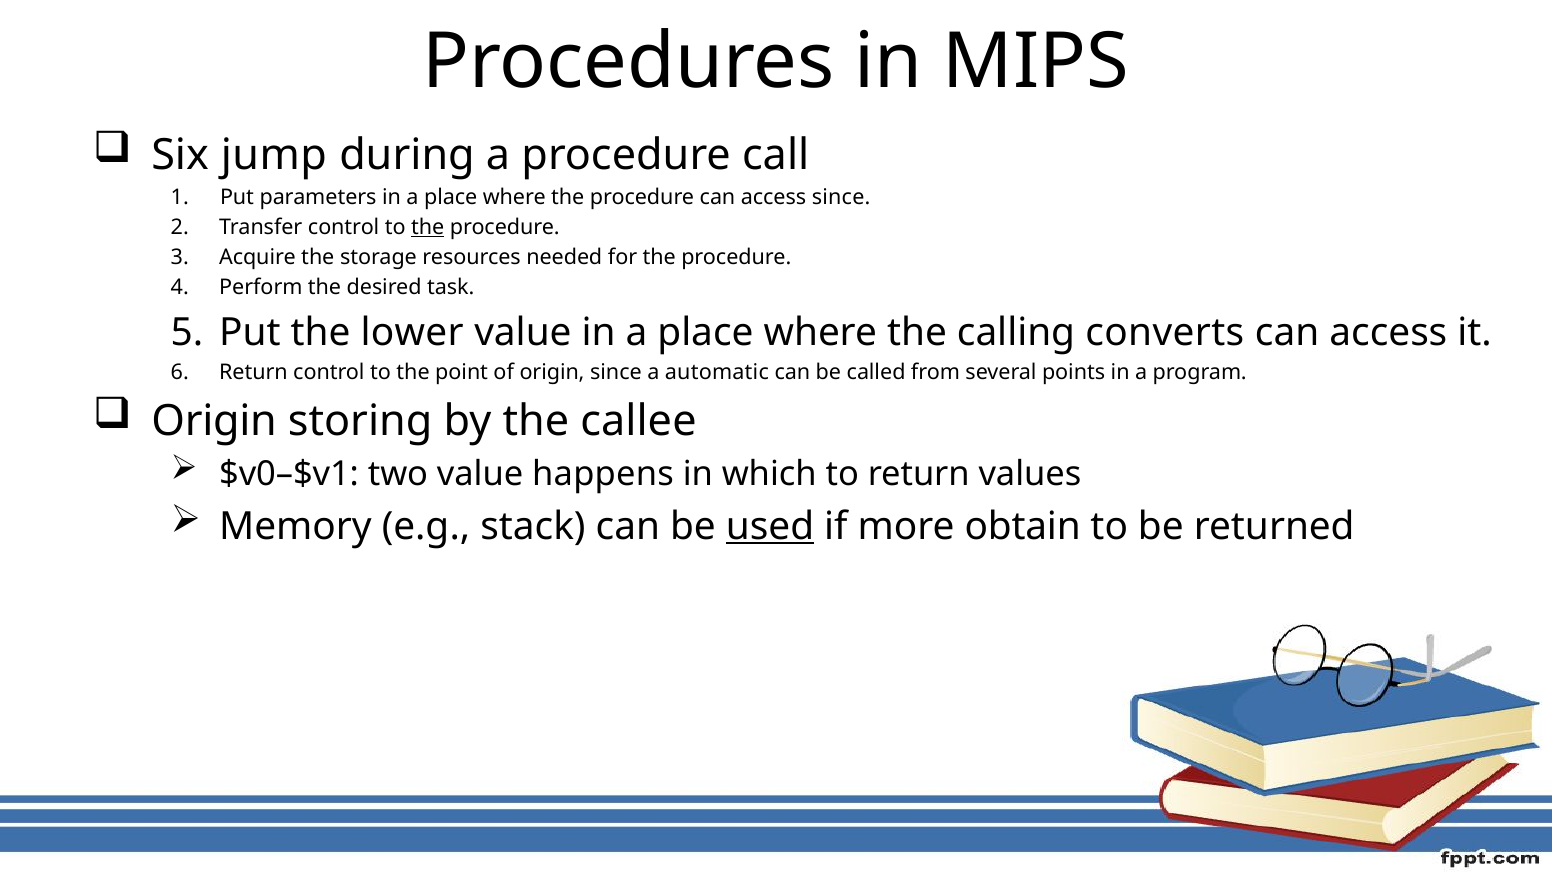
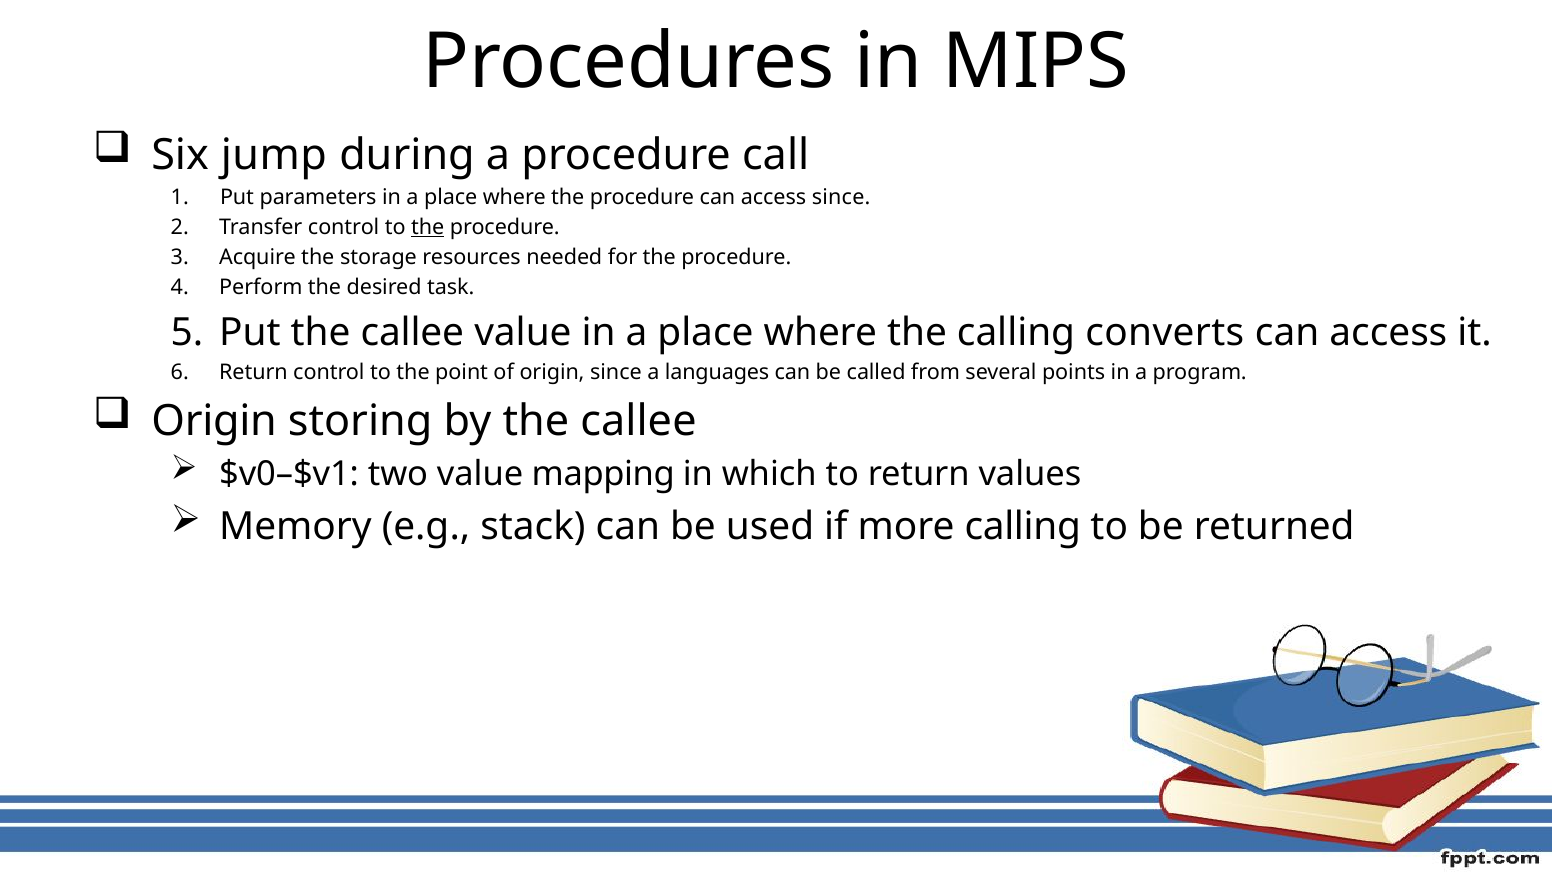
Put the lower: lower -> callee
automatic: automatic -> languages
happens: happens -> mapping
used underline: present -> none
more obtain: obtain -> calling
